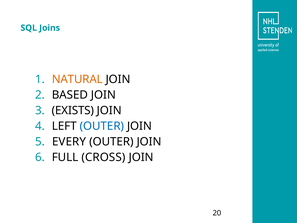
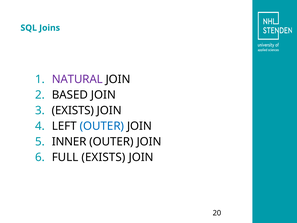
NATURAL colour: orange -> purple
EVERY: EVERY -> INNER
FULL CROSS: CROSS -> EXISTS
